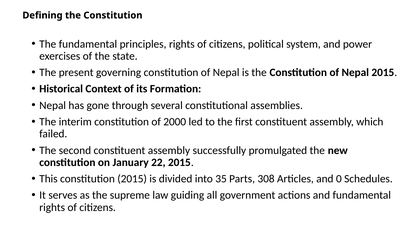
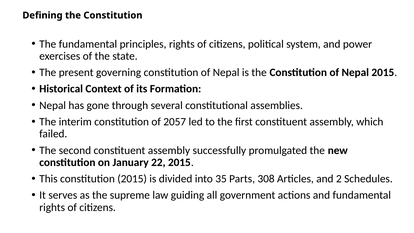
2000: 2000 -> 2057
0: 0 -> 2
